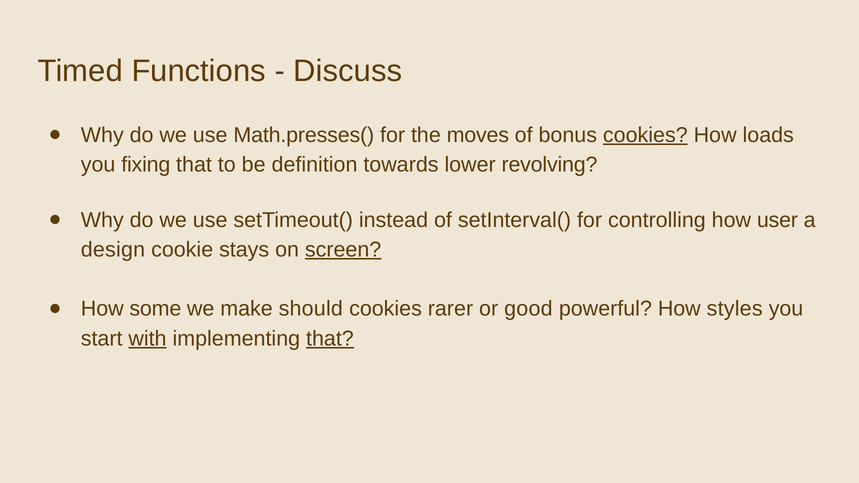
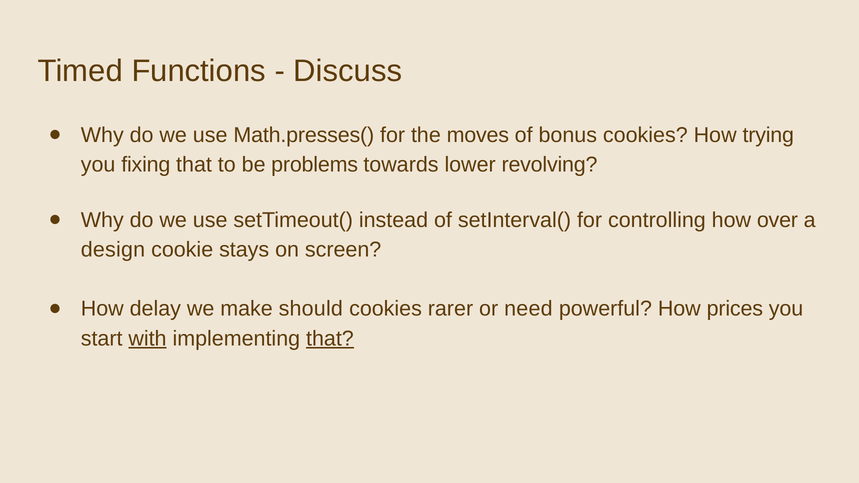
cookies at (645, 135) underline: present -> none
loads: loads -> trying
definition: definition -> problems
user: user -> over
screen underline: present -> none
some: some -> delay
good: good -> need
styles: styles -> prices
